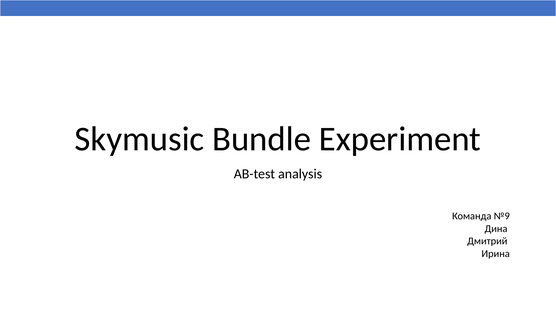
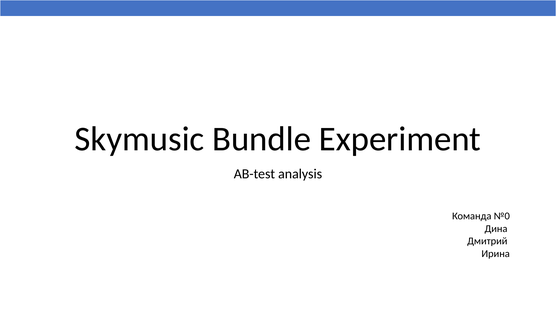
№9: №9 -> №0
